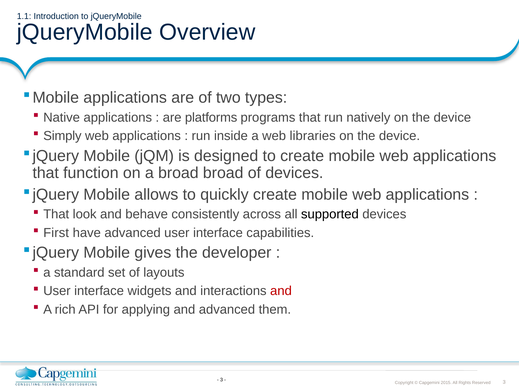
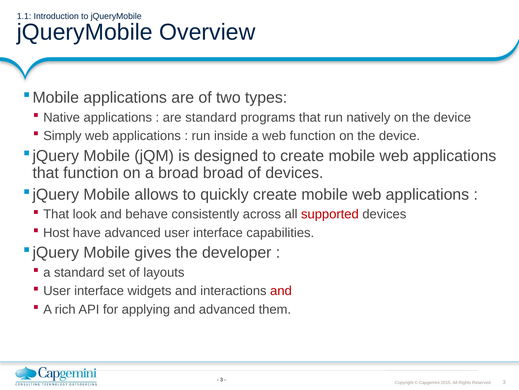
are platforms: platforms -> standard
web libraries: libraries -> function
supported colour: black -> red
First: First -> Host
